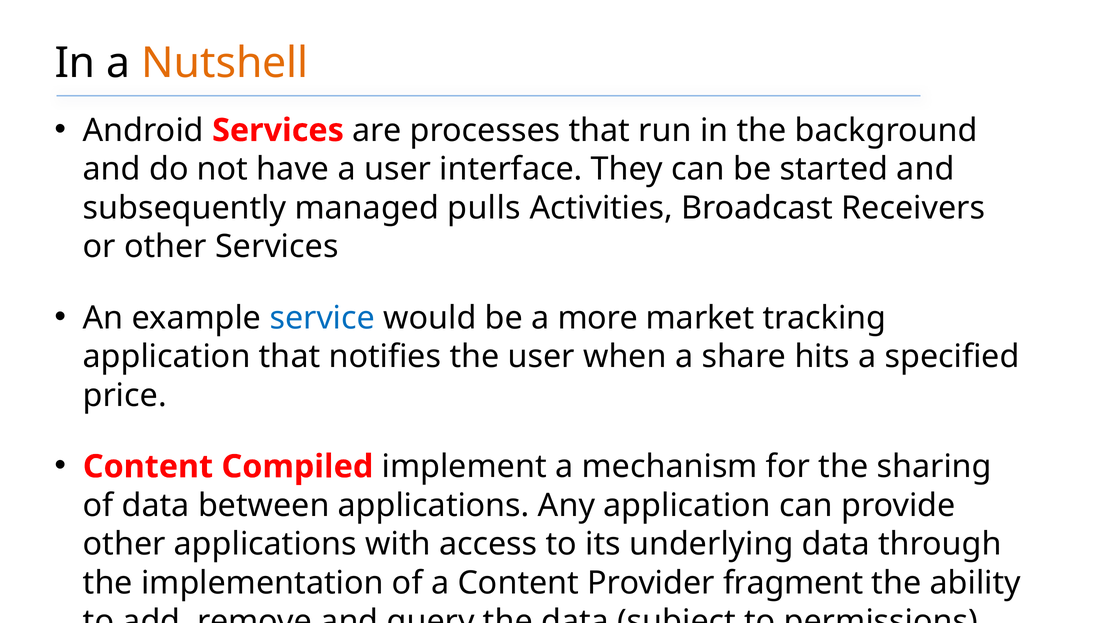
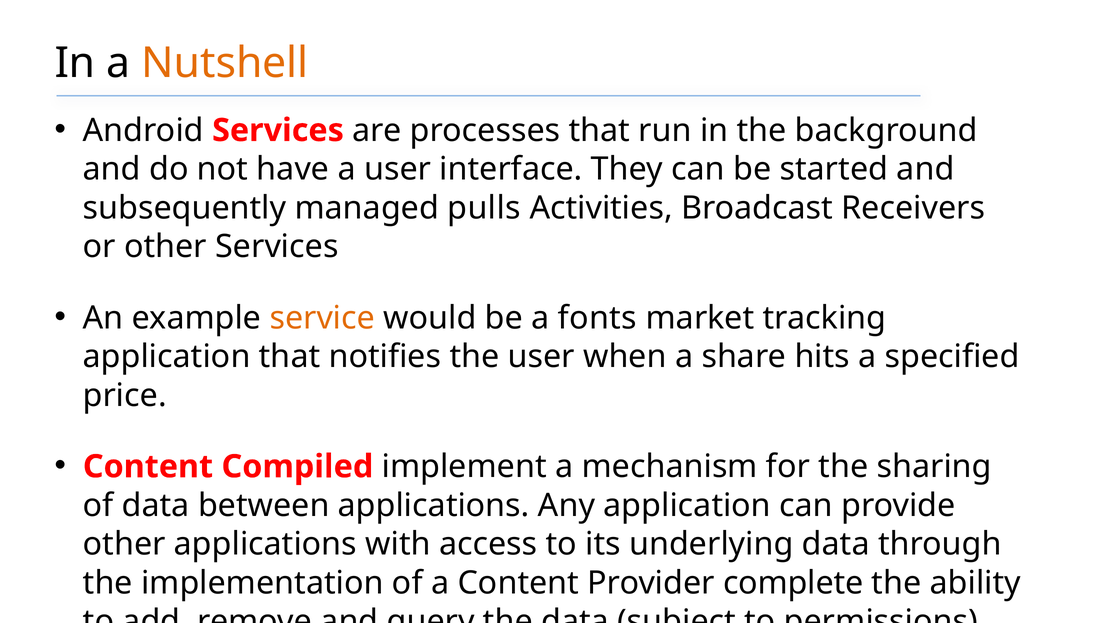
service colour: blue -> orange
more: more -> fonts
fragment: fragment -> complete
